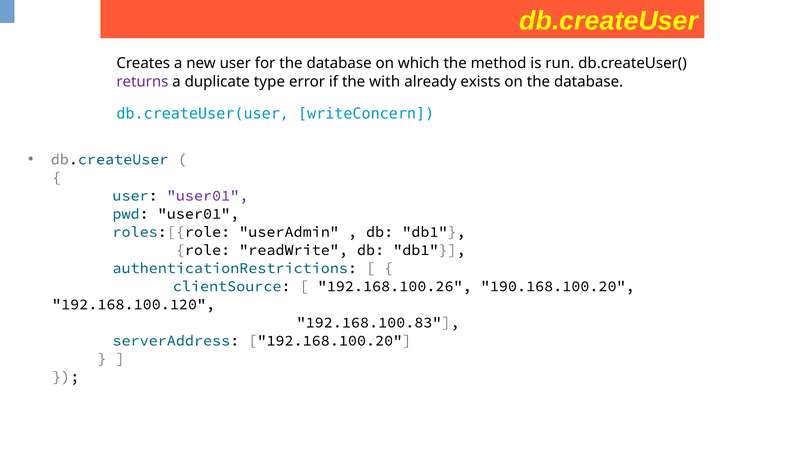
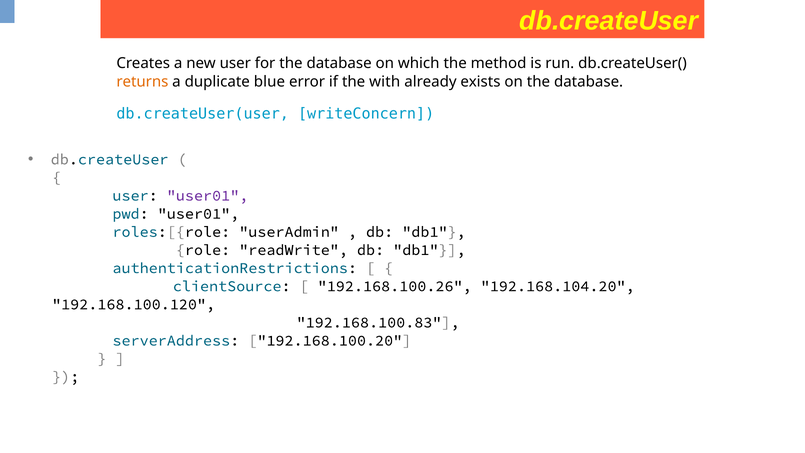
returns colour: purple -> orange
type: type -> blue
190.168.100.20: 190.168.100.20 -> 192.168.104.20
